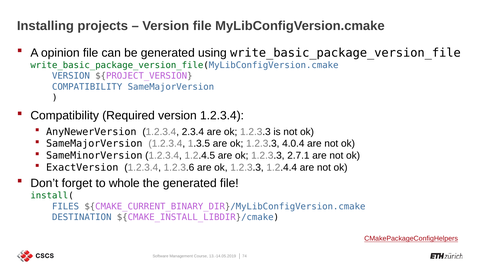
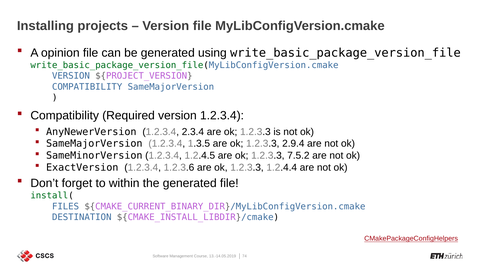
4.0.4: 4.0.4 -> 2.9.4
2.7.1: 2.7.1 -> 7.5.2
whole: whole -> within
